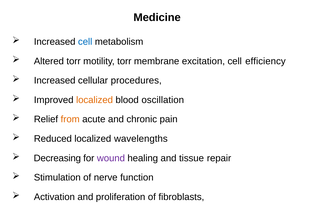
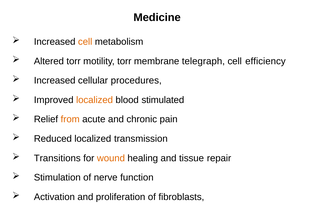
cell at (85, 42) colour: blue -> orange
excitation: excitation -> telegraph
oscillation: oscillation -> stimulated
wavelengths: wavelengths -> transmission
Decreasing: Decreasing -> Transitions
wound colour: purple -> orange
